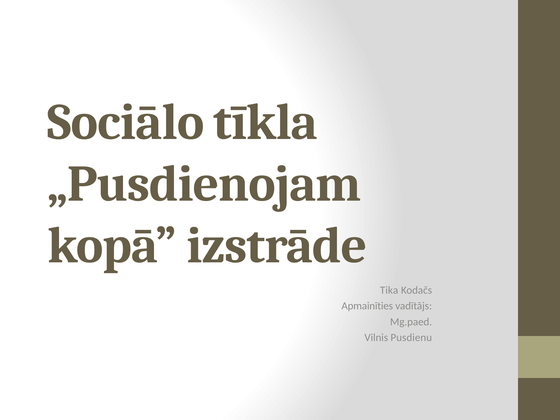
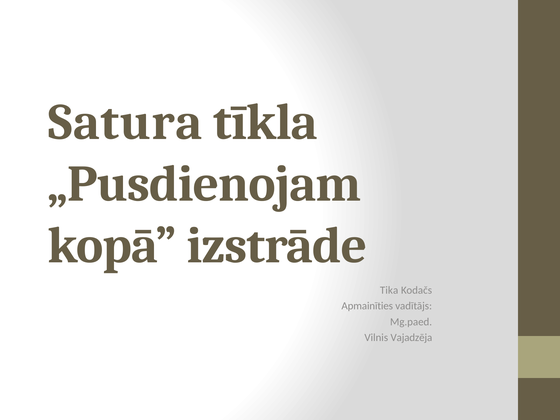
Sociālo: Sociālo -> Satura
Pusdienu: Pusdienu -> Vajadzēja
